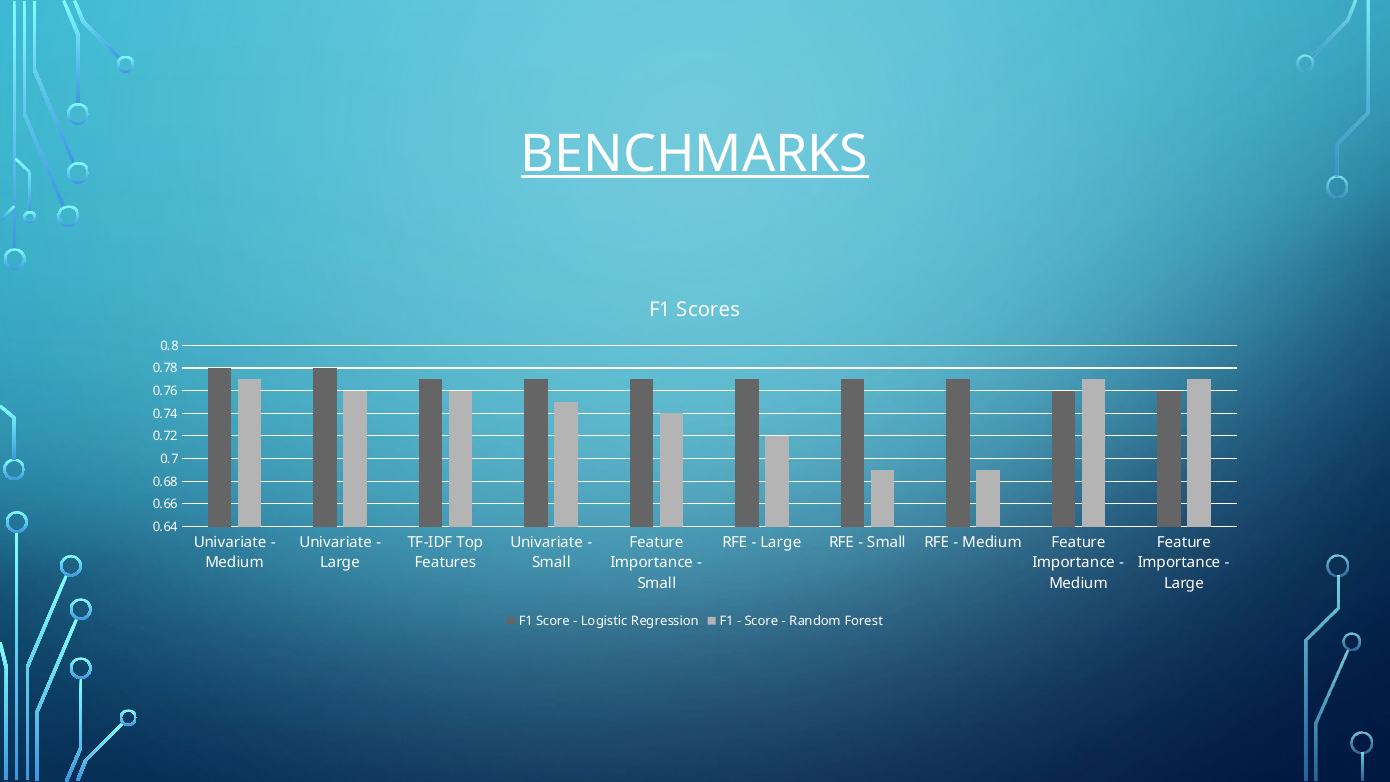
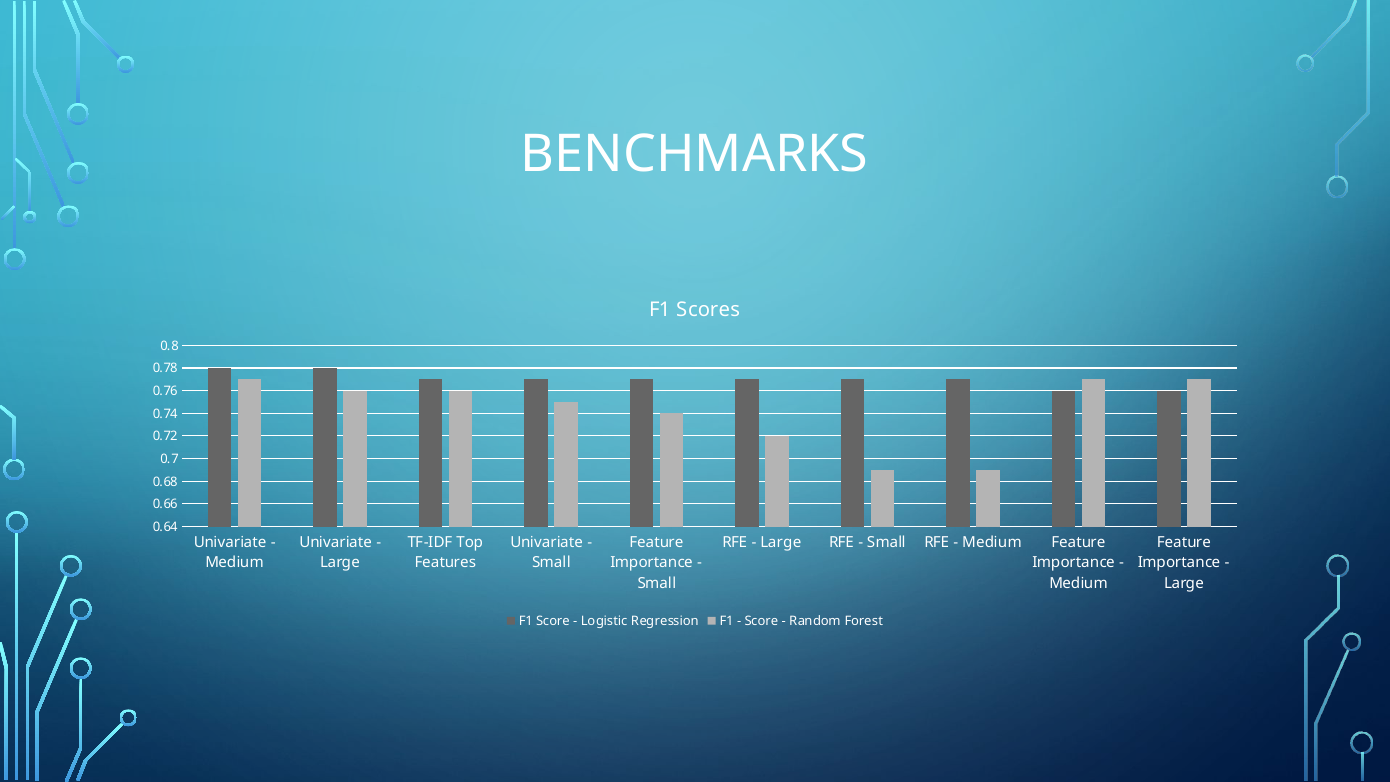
BENCHMARKS underline: present -> none
